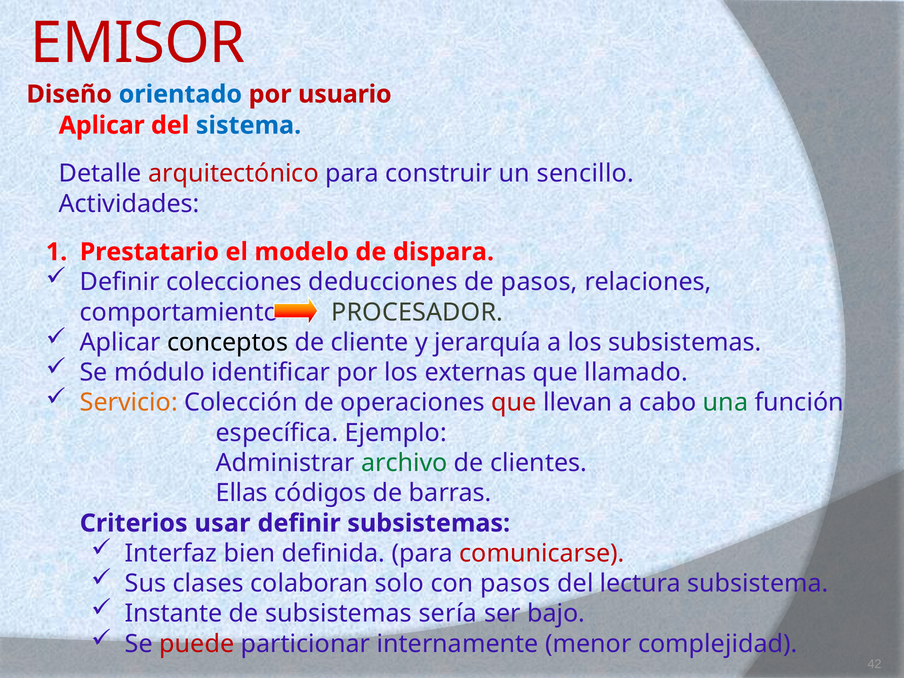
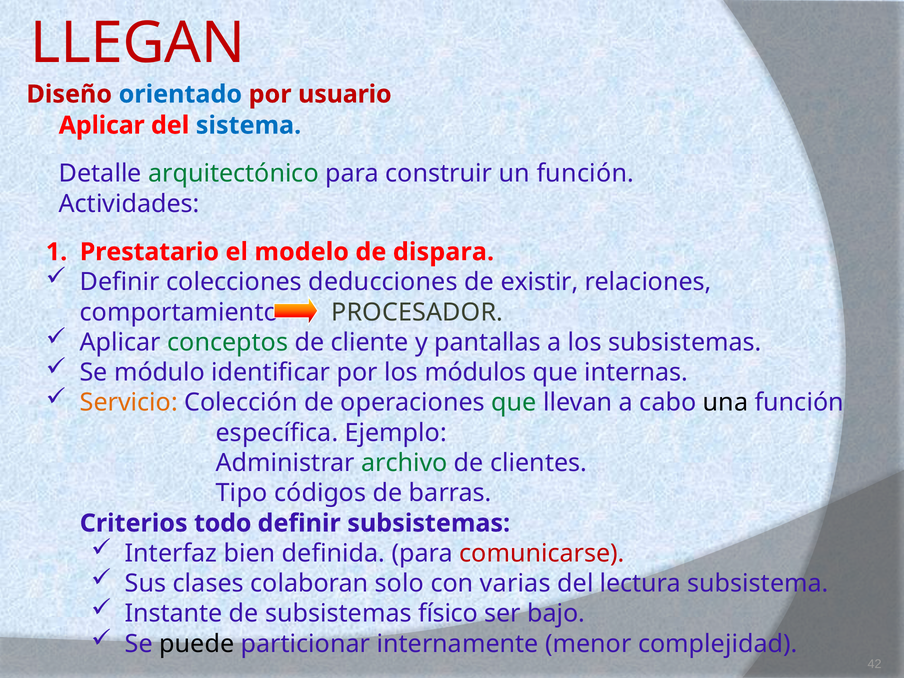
EMISOR: EMISOR -> LLEGAN
arquitectónico colour: red -> green
un sencillo: sencillo -> función
de pasos: pasos -> existir
conceptos colour: black -> green
jerarquía: jerarquía -> pantallas
externas: externas -> módulos
llamado: llamado -> internas
que at (514, 403) colour: red -> green
una colour: green -> black
Ellas: Ellas -> Tipo
usar: usar -> todo
con pasos: pasos -> varias
sería: sería -> físico
puede colour: red -> black
